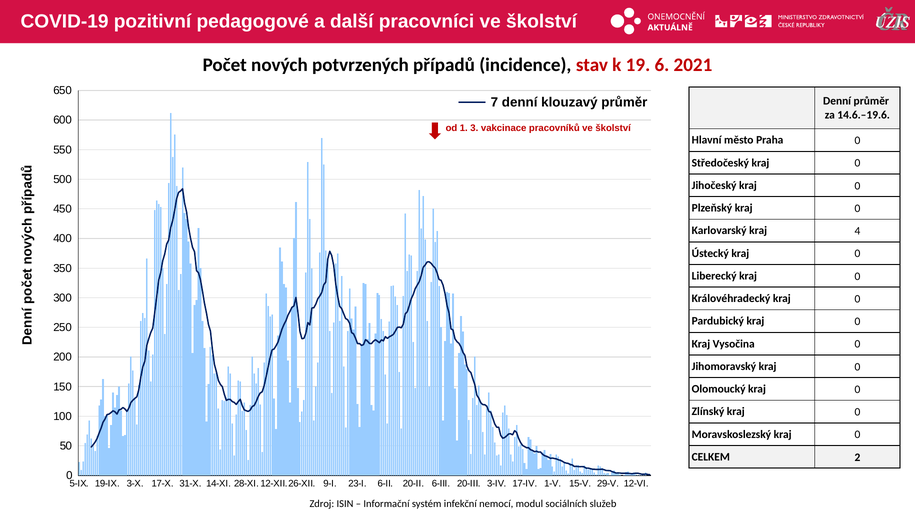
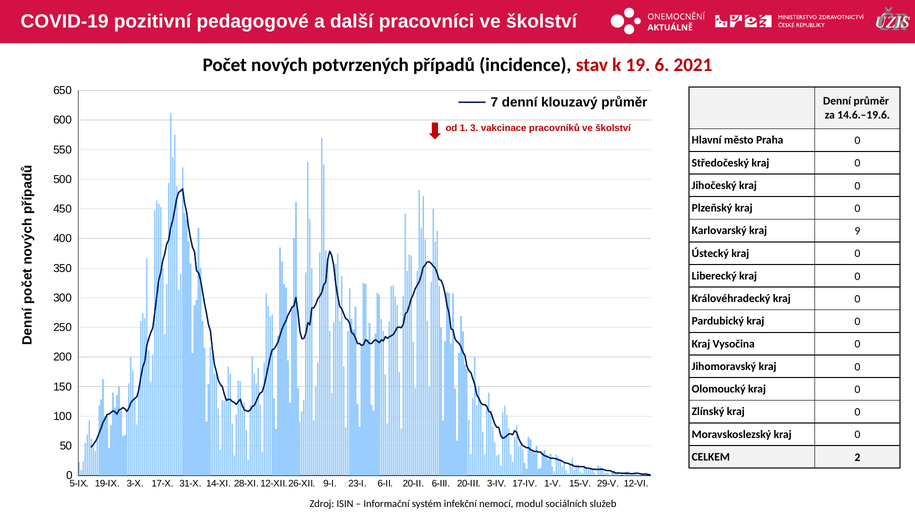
4: 4 -> 9
